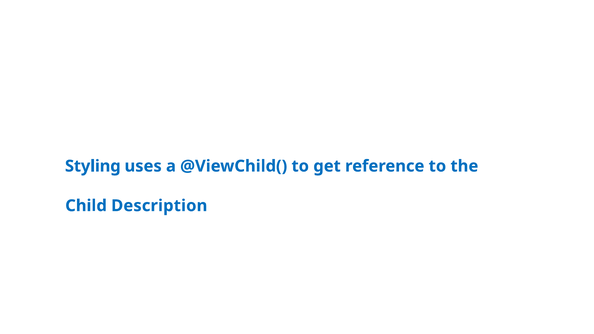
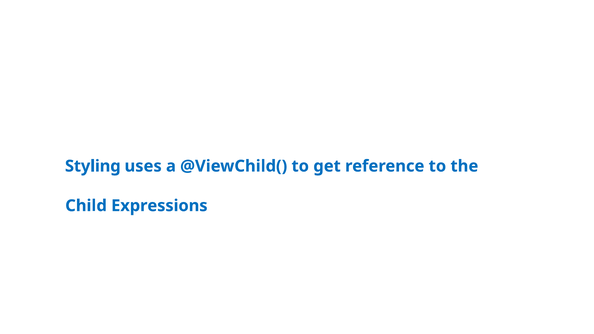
Description: Description -> Expressions
